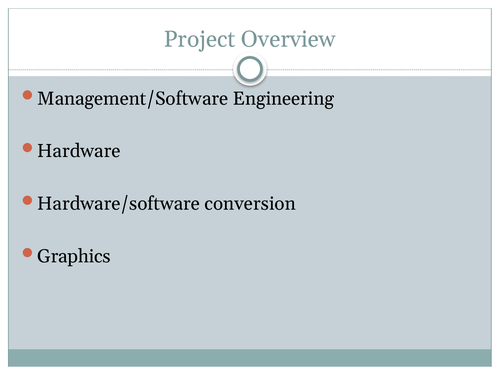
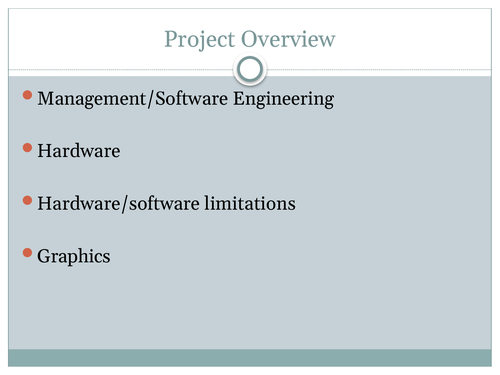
conversion: conversion -> limitations
